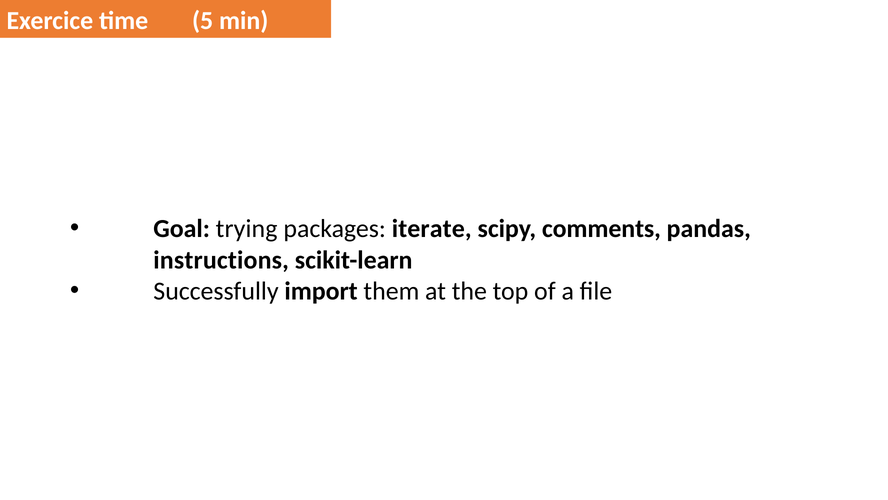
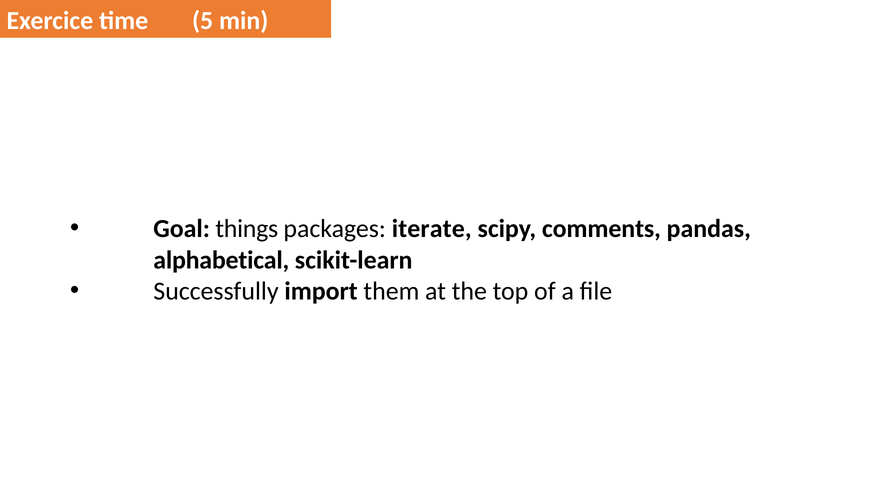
trying: trying -> things
instructions: instructions -> alphabetical
